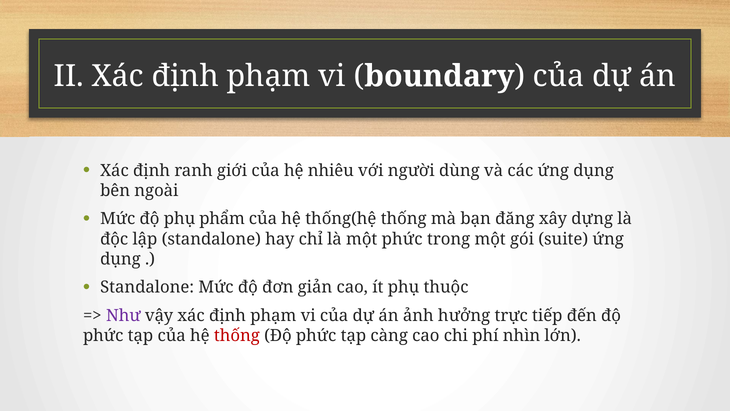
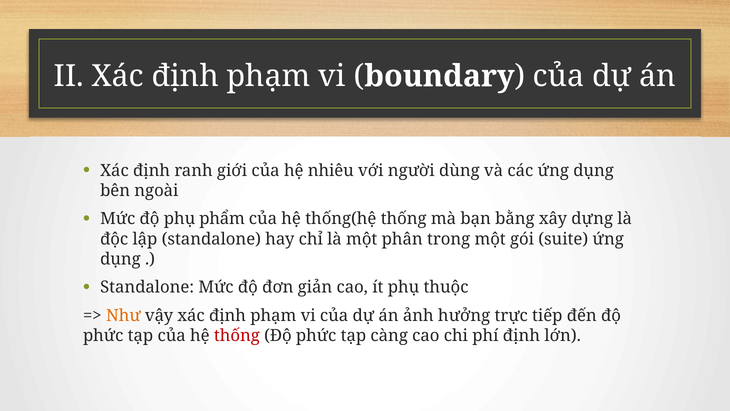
đăng: đăng -> bằng
một phức: phức -> phân
Như colour: purple -> orange
phí nhìn: nhìn -> định
